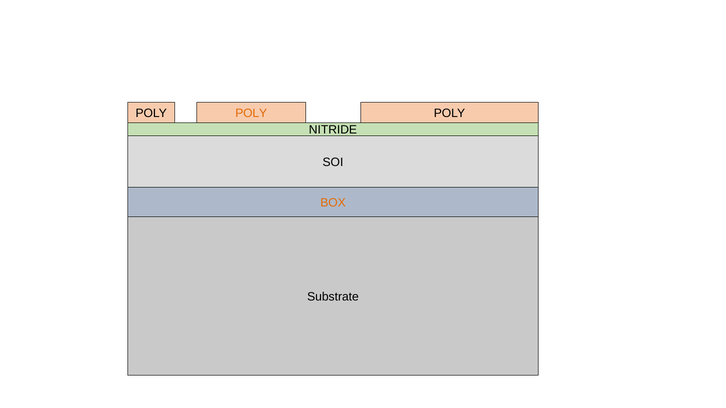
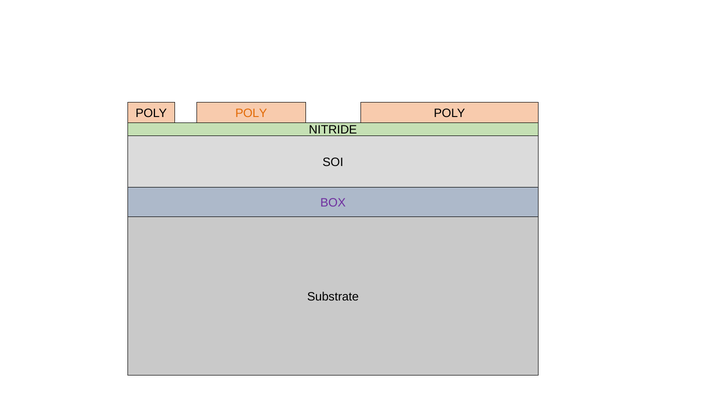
BOX colour: orange -> purple
